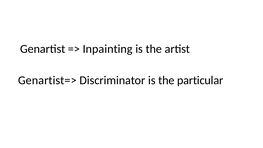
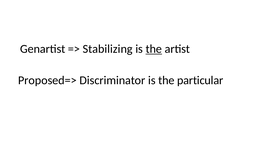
Inpainting: Inpainting -> Stabilizing
the at (154, 49) underline: none -> present
Genartist=>: Genartist=> -> Proposed=>
